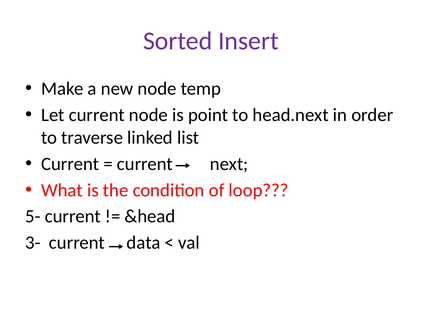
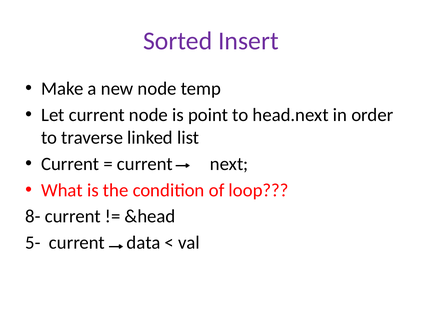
5-: 5- -> 8-
3-: 3- -> 5-
